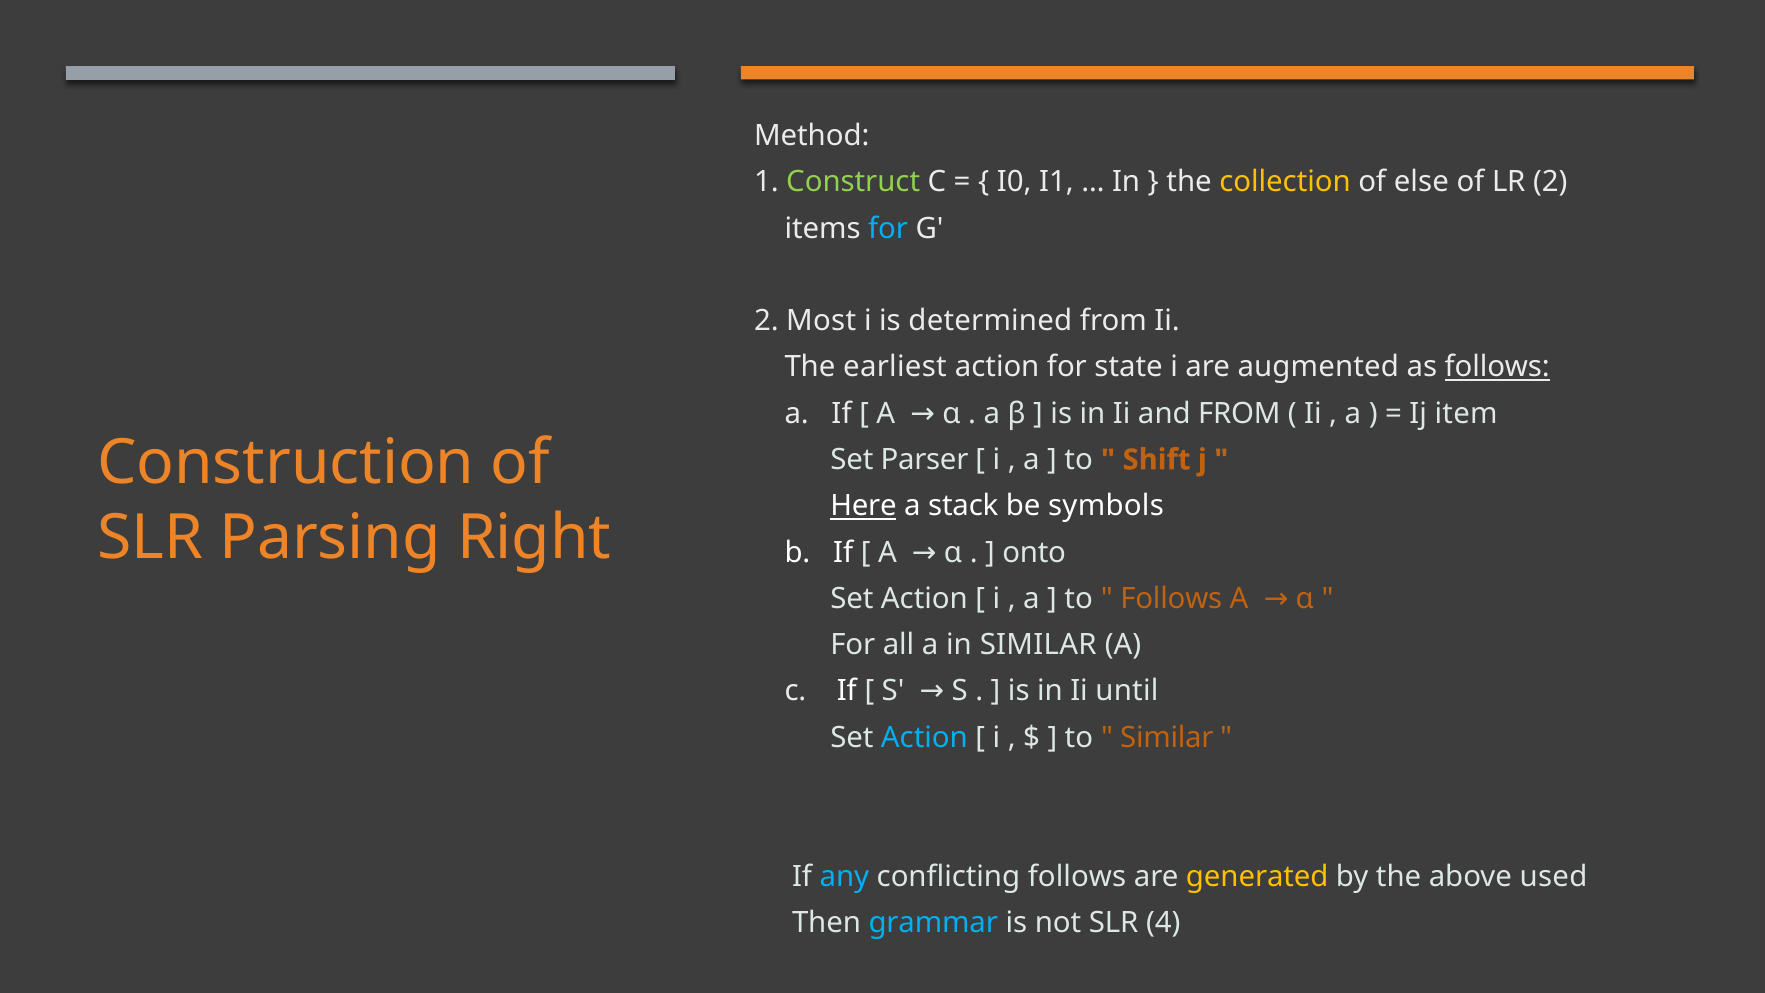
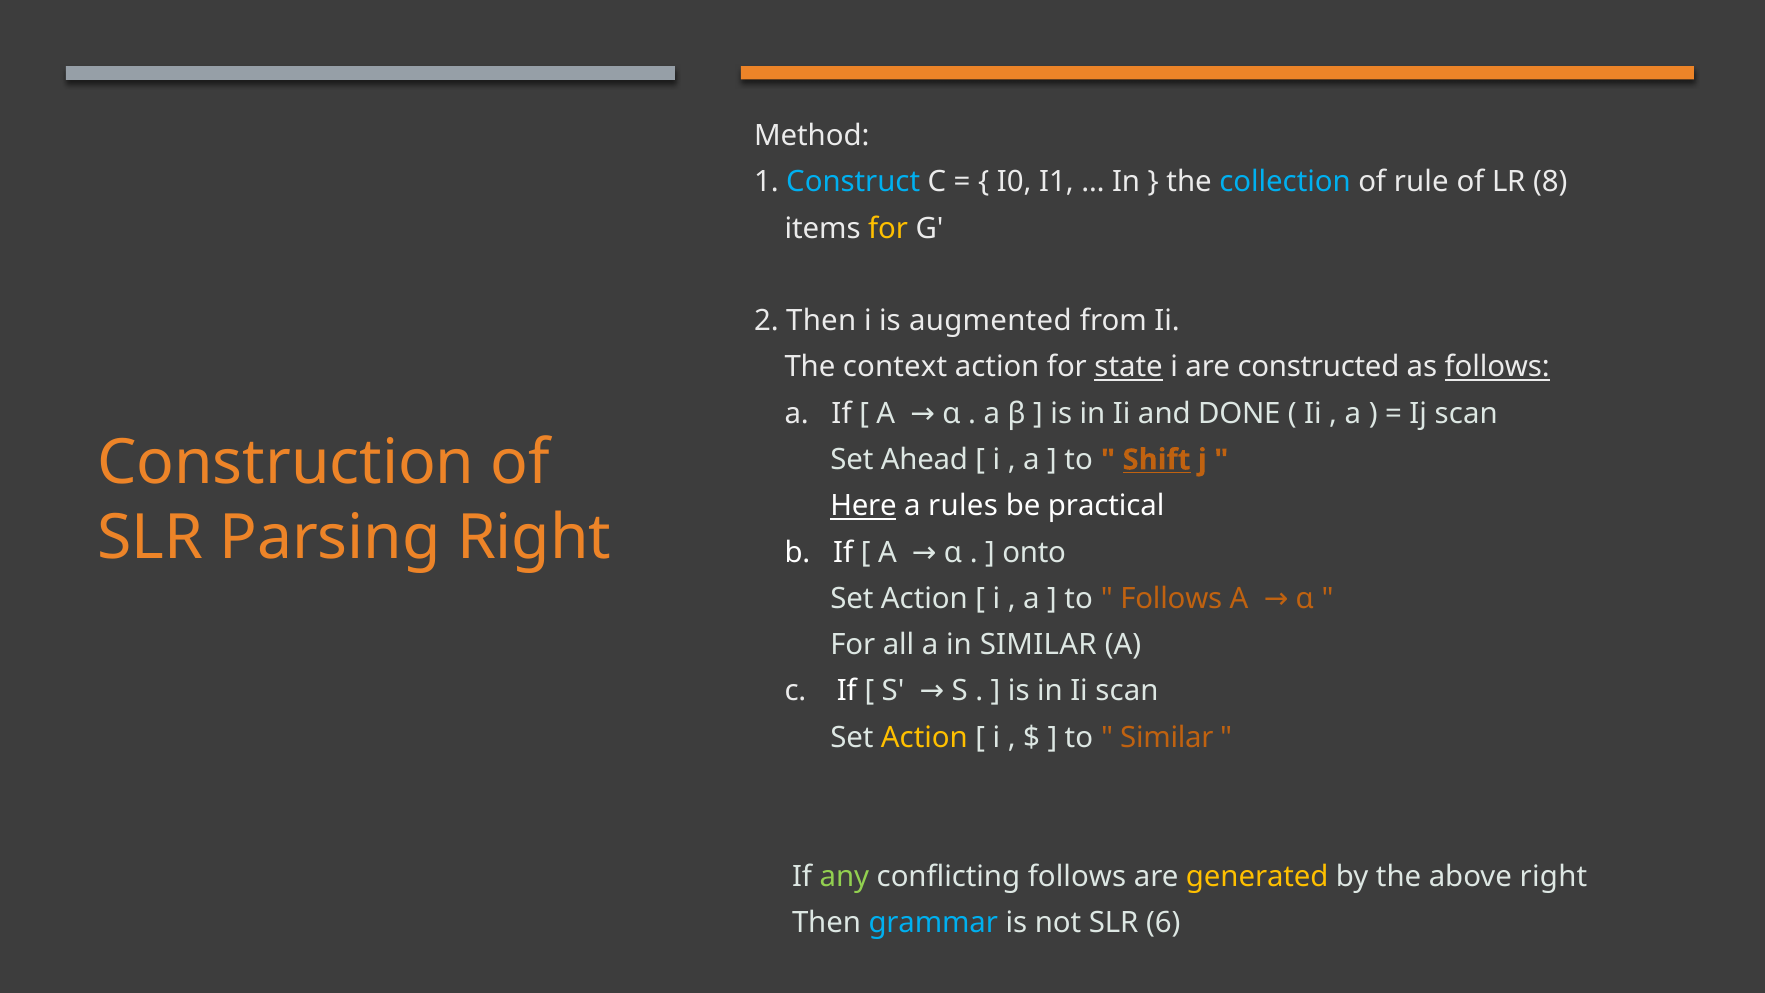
Construct colour: light green -> light blue
collection colour: yellow -> light blue
else: else -> rule
LR 2: 2 -> 8
for at (888, 228) colour: light blue -> yellow
2 Most: Most -> Then
determined: determined -> augmented
earliest: earliest -> context
state underline: none -> present
augmented: augmented -> constructed
and FROM: FROM -> DONE
Ij item: item -> scan
Parser: Parser -> Ahead
Shift underline: none -> present
stack: stack -> rules
symbols: symbols -> practical
Ii until: until -> scan
Action at (924, 737) colour: light blue -> yellow
any colour: light blue -> light green
above used: used -> right
4: 4 -> 6
